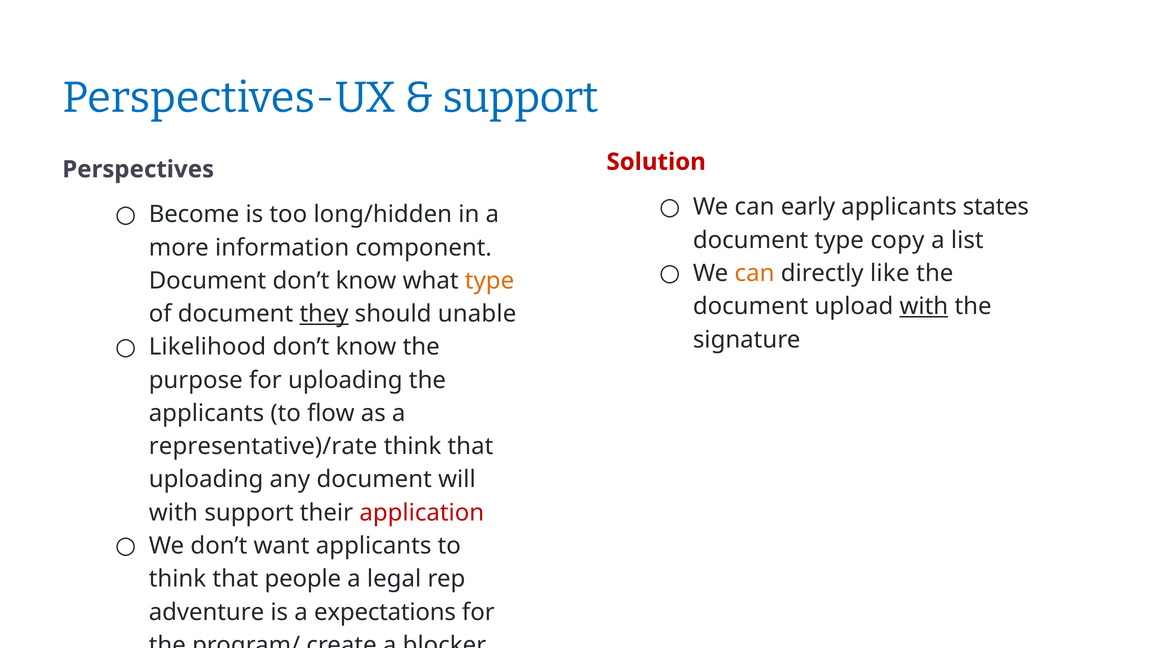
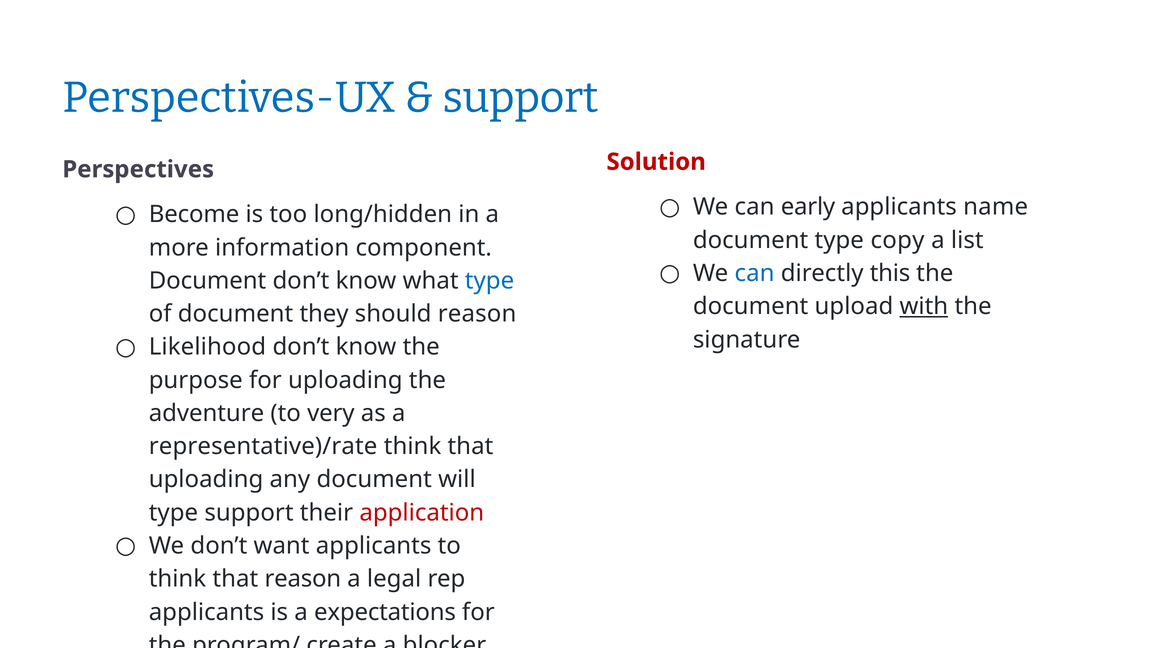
states: states -> name
can at (755, 274) colour: orange -> blue
like: like -> this
type at (489, 281) colour: orange -> blue
they underline: present -> none
should unable: unable -> reason
applicants at (206, 414): applicants -> adventure
flow: flow -> very
with at (173, 513): with -> type
that people: people -> reason
adventure at (206, 613): adventure -> applicants
